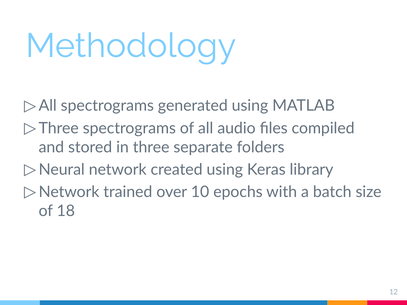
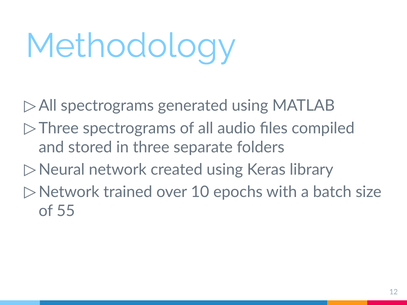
18: 18 -> 55
